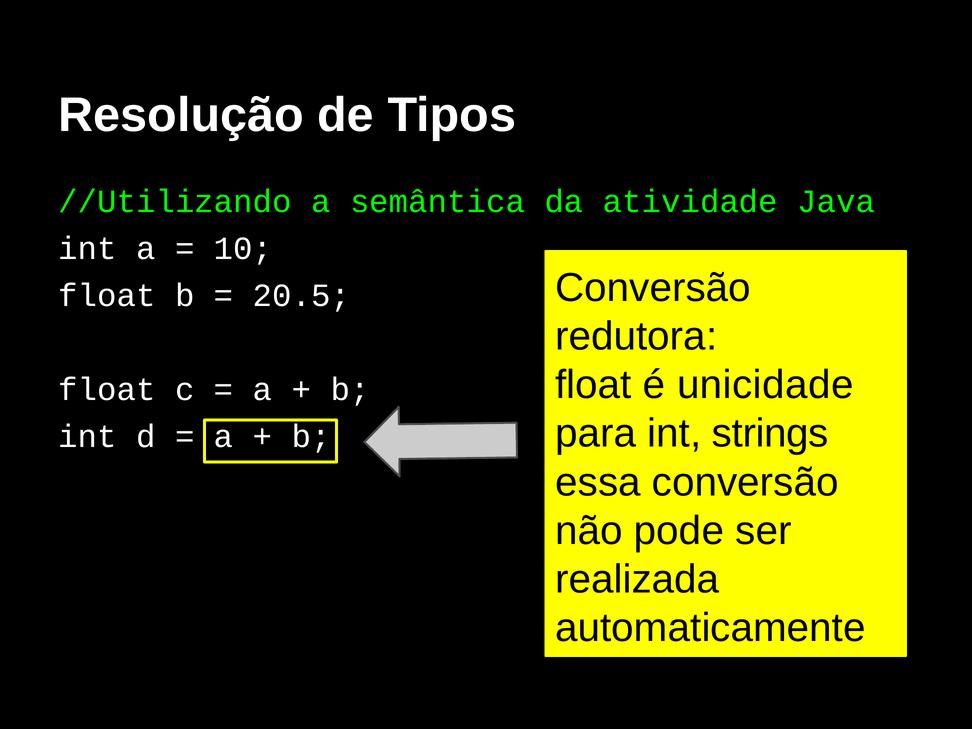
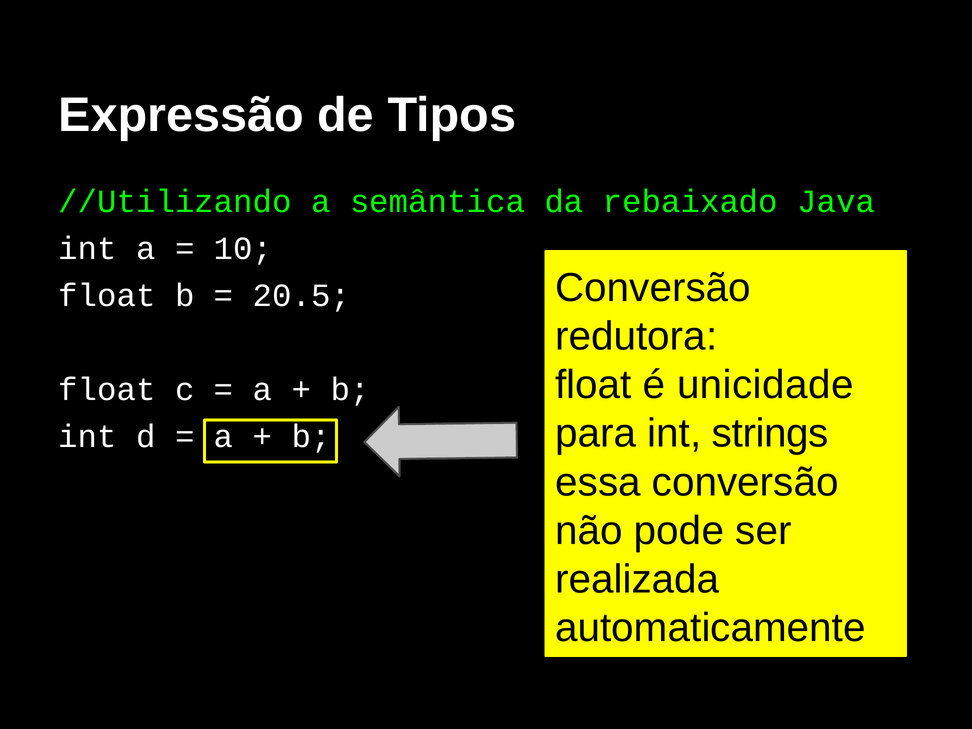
Resolução: Resolução -> Expressão
atividade: atividade -> rebaixado
